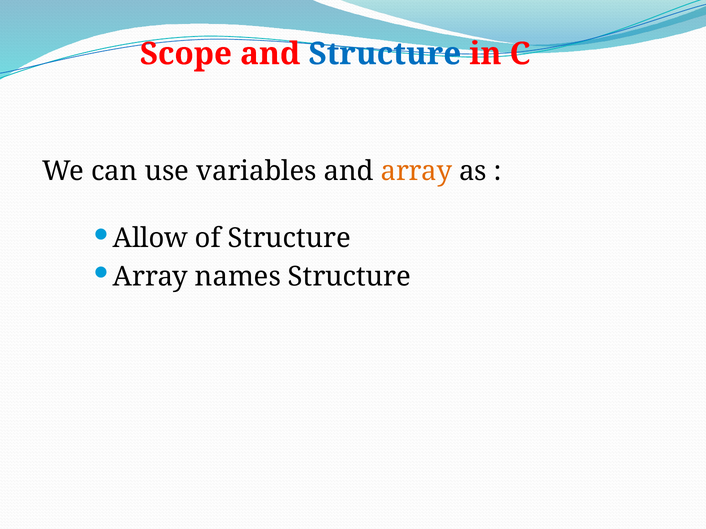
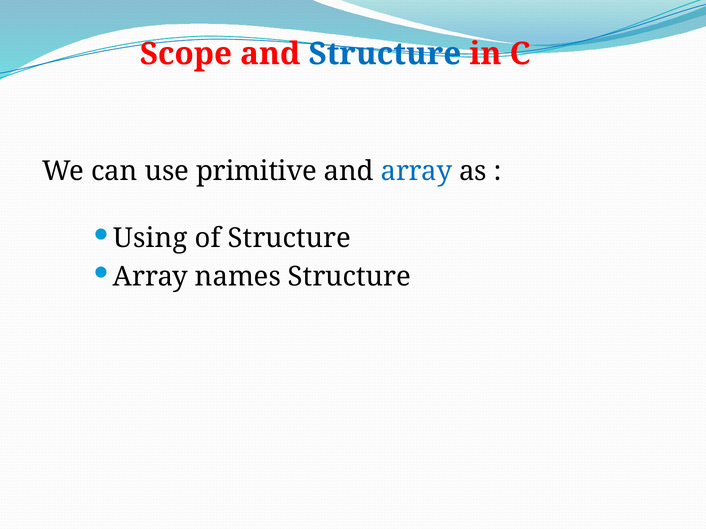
variables: variables -> primitive
array at (417, 171) colour: orange -> blue
Allow: Allow -> Using
